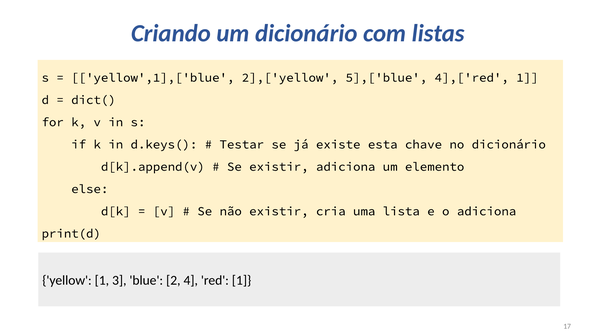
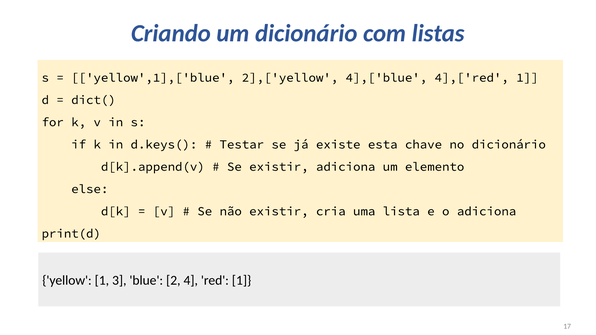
5],['blue: 5],['blue -> 4],['blue
